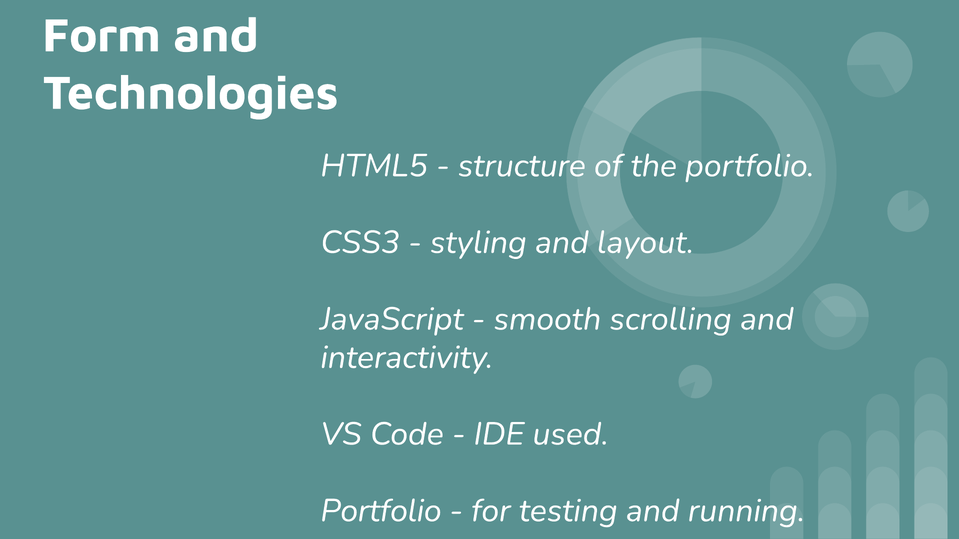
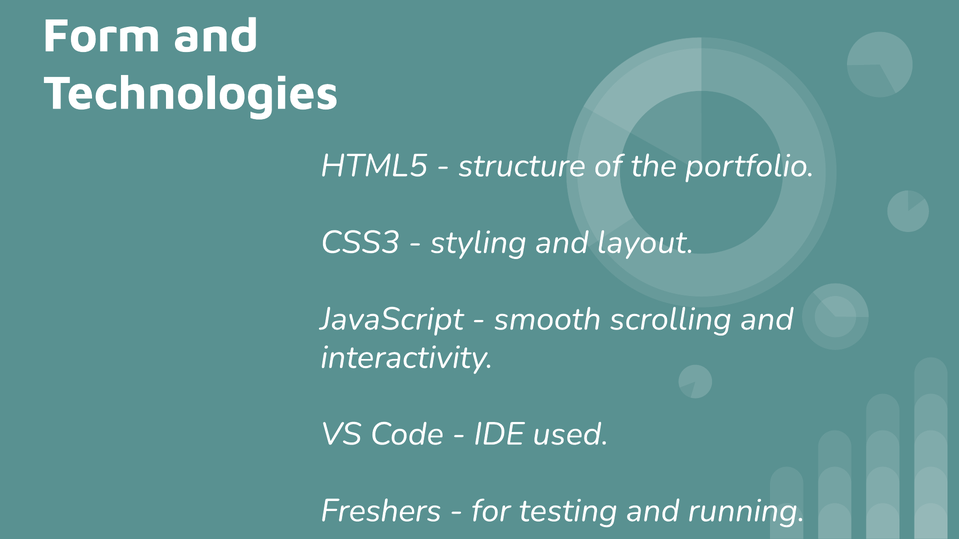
Portfolio at (381, 511): Portfolio -> Freshers
